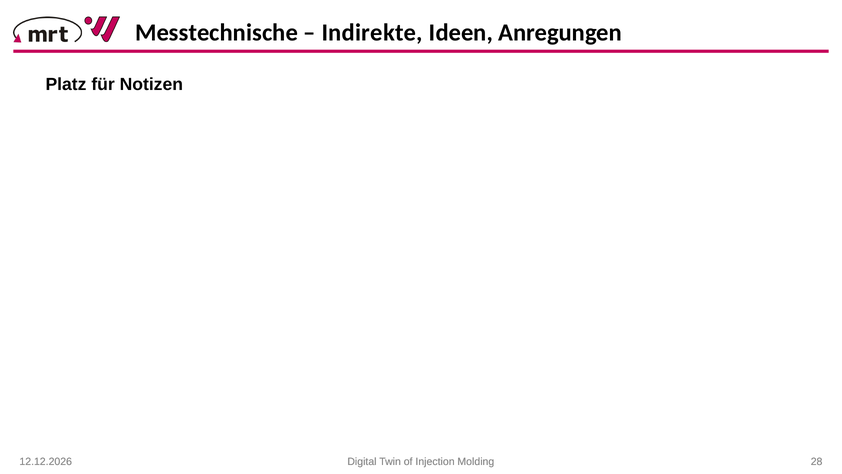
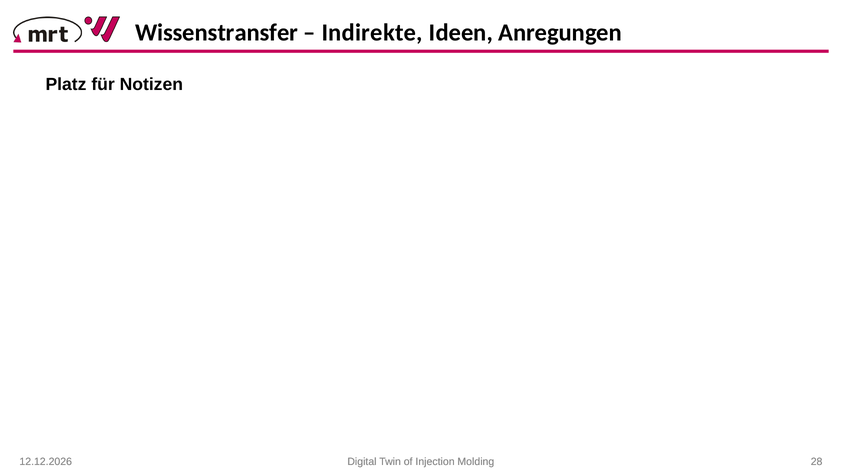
Messtechnische: Messtechnische -> Wissenstransfer
